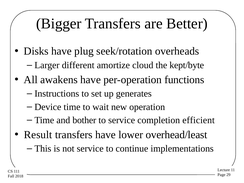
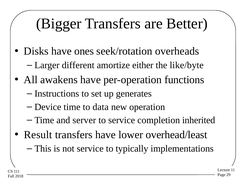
plug: plug -> ones
cloud: cloud -> either
kept/byte: kept/byte -> like/byte
wait: wait -> data
bother: bother -> server
efficient: efficient -> inherited
continue: continue -> typically
